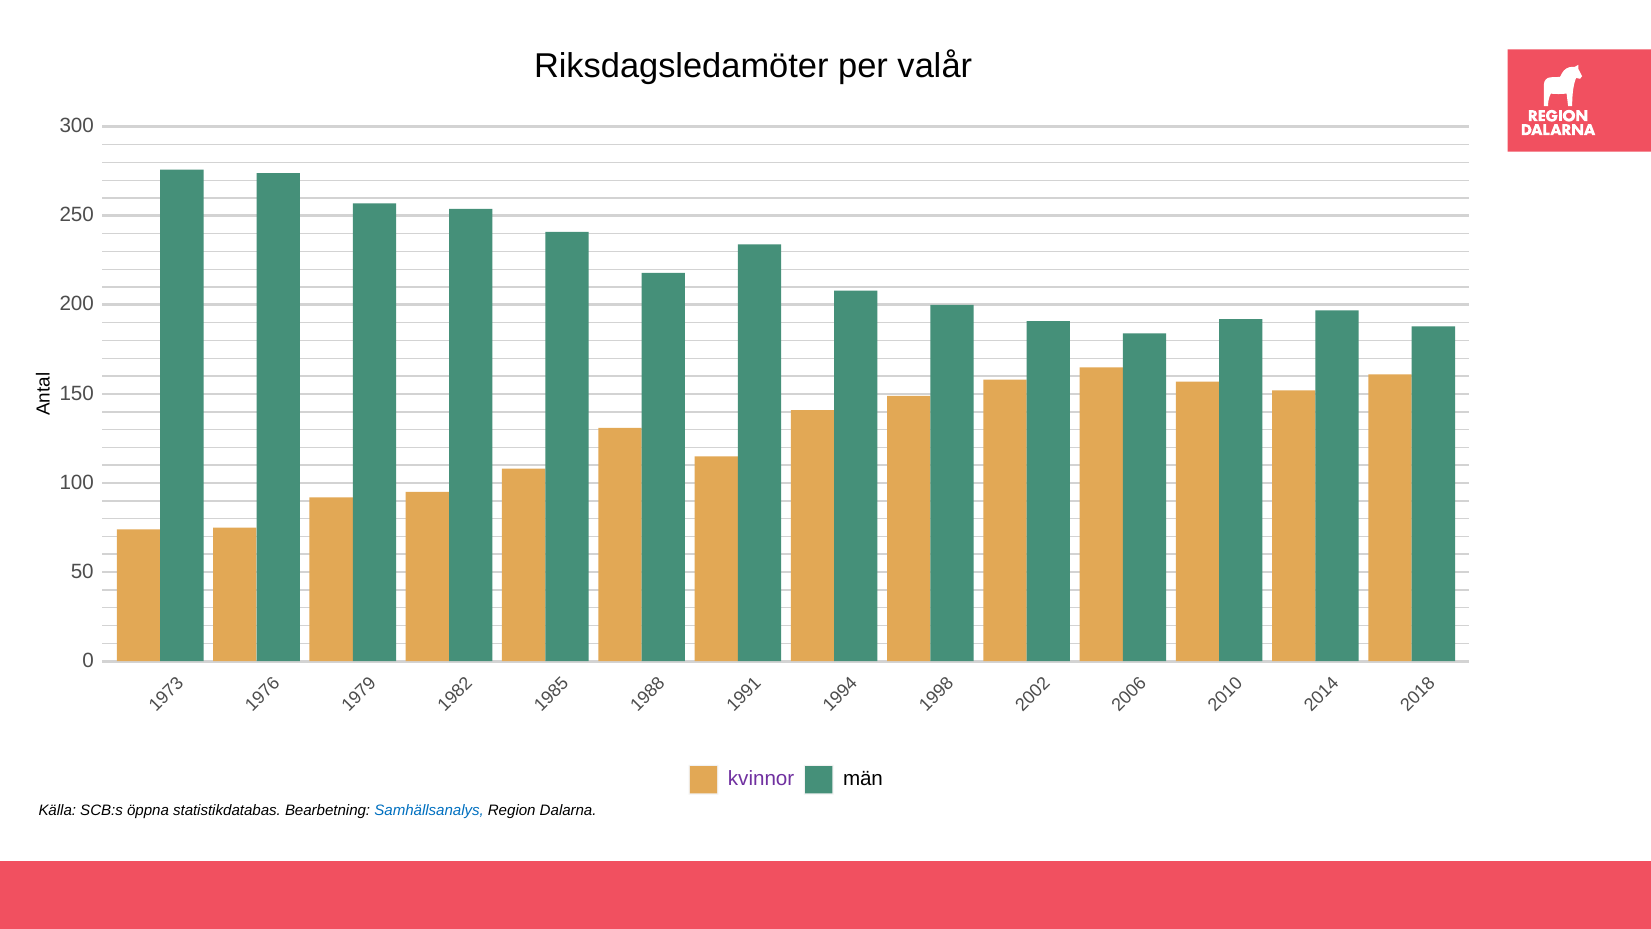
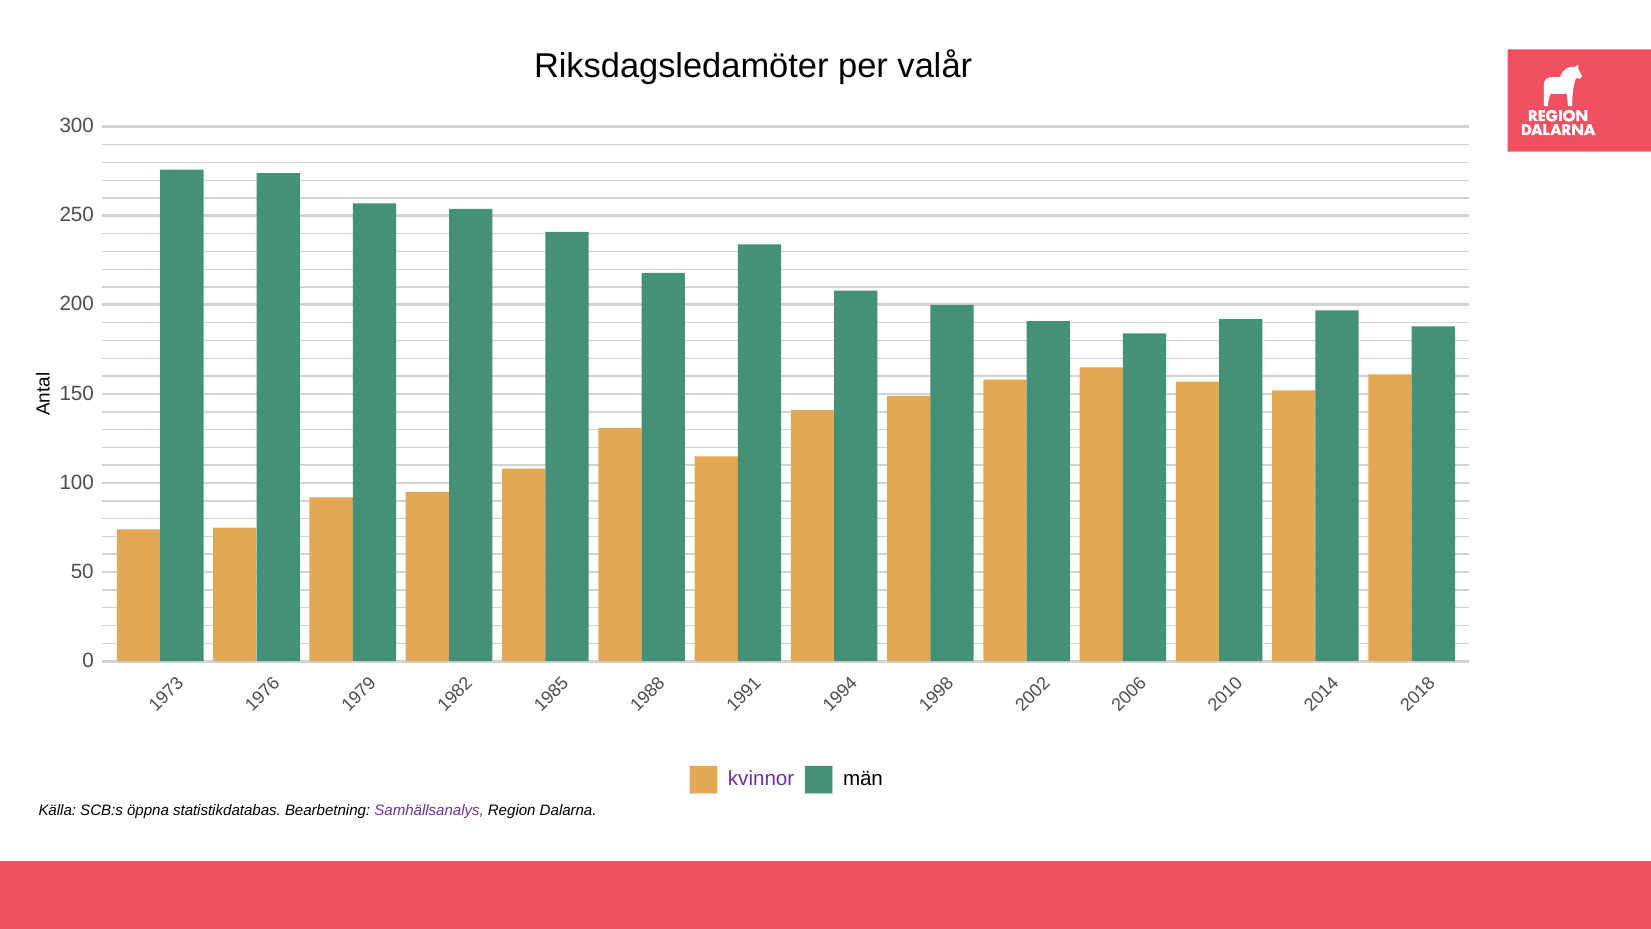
Samhällsanalys colour: blue -> purple
